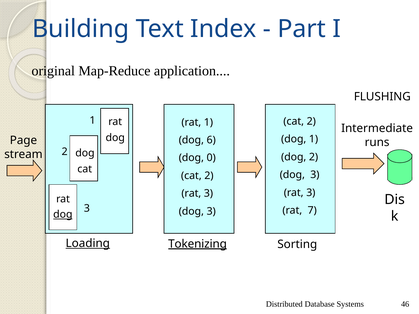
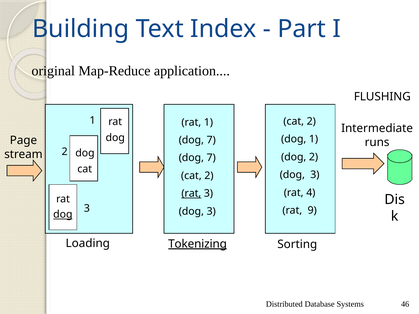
6 at (211, 140): 6 -> 7
0 at (211, 158): 0 -> 7
3 at (311, 193): 3 -> 4
rat at (191, 194) underline: none -> present
7: 7 -> 9
Loading underline: present -> none
